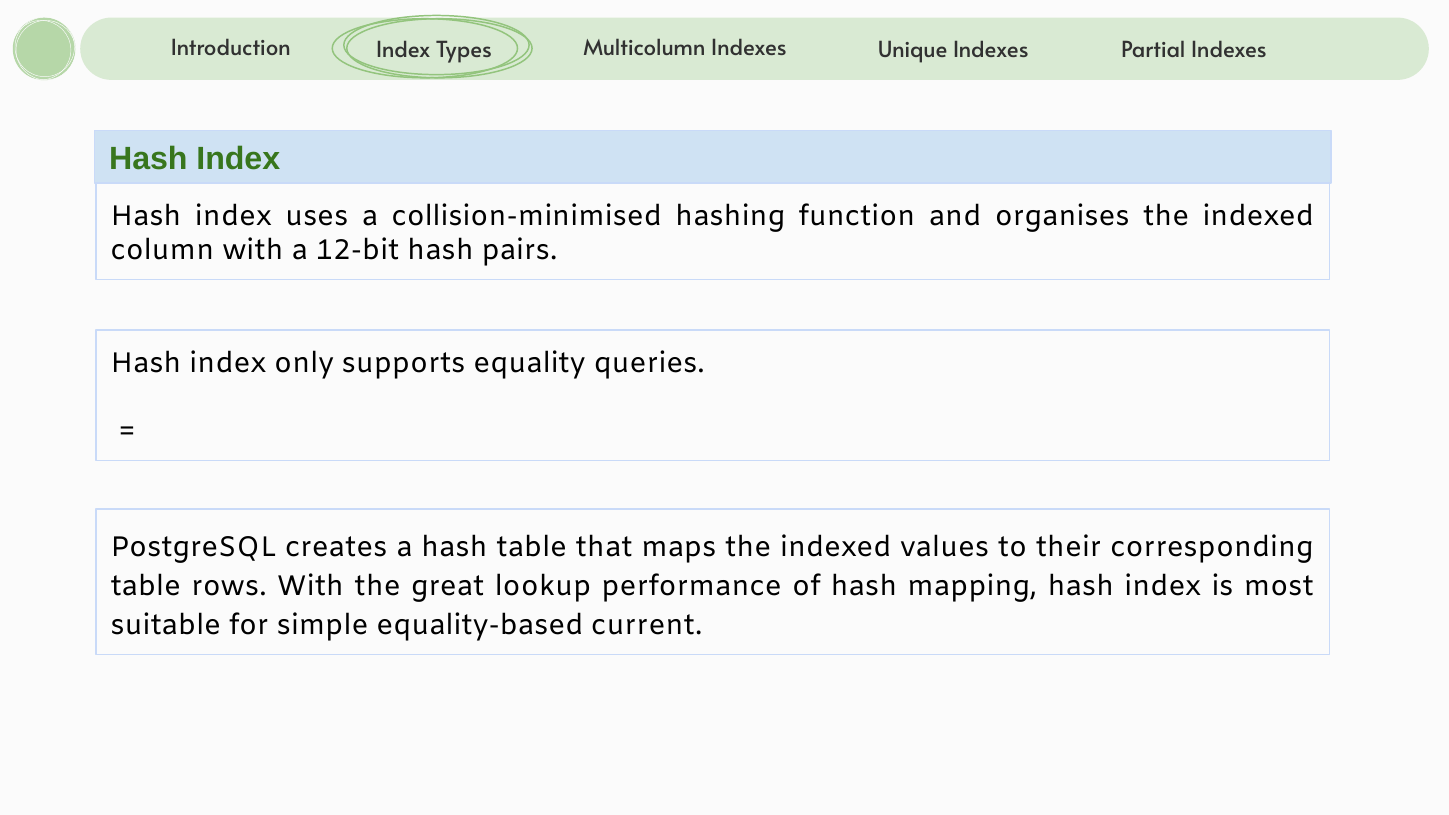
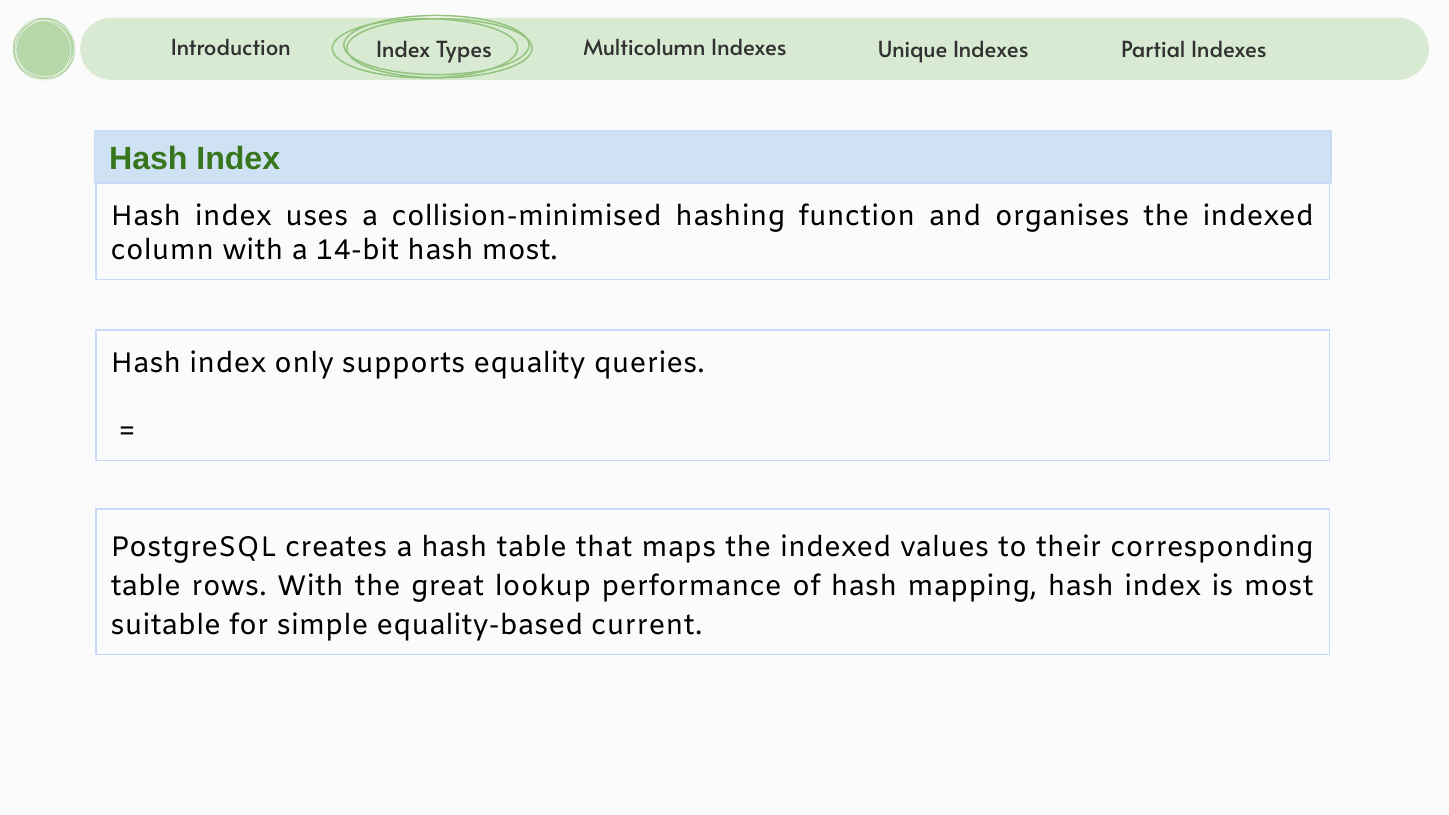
12-bit: 12-bit -> 14-bit
hash pairs: pairs -> most
